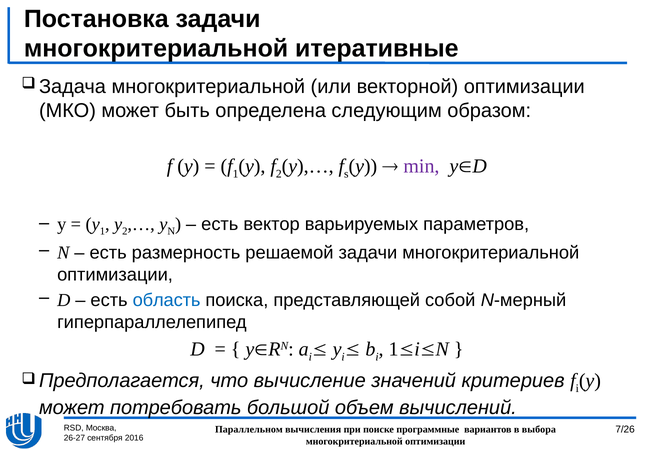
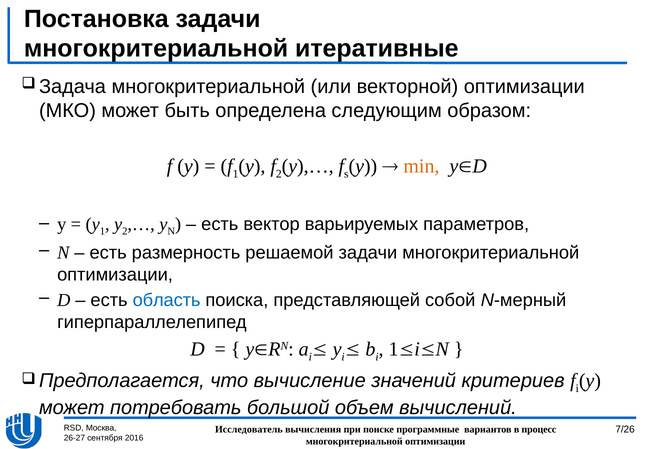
min colour: purple -> orange
Параллельном: Параллельном -> Исследователь
выбора: выбора -> процесс
